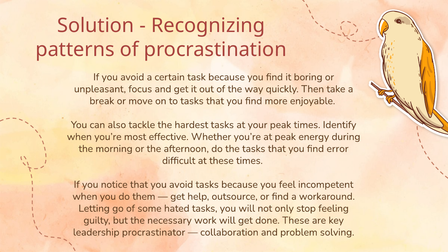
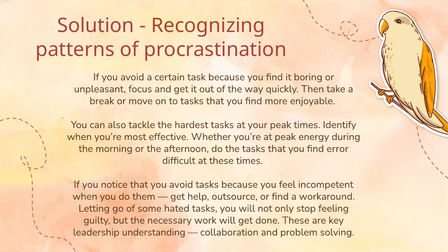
procrastinator: procrastinator -> understanding
